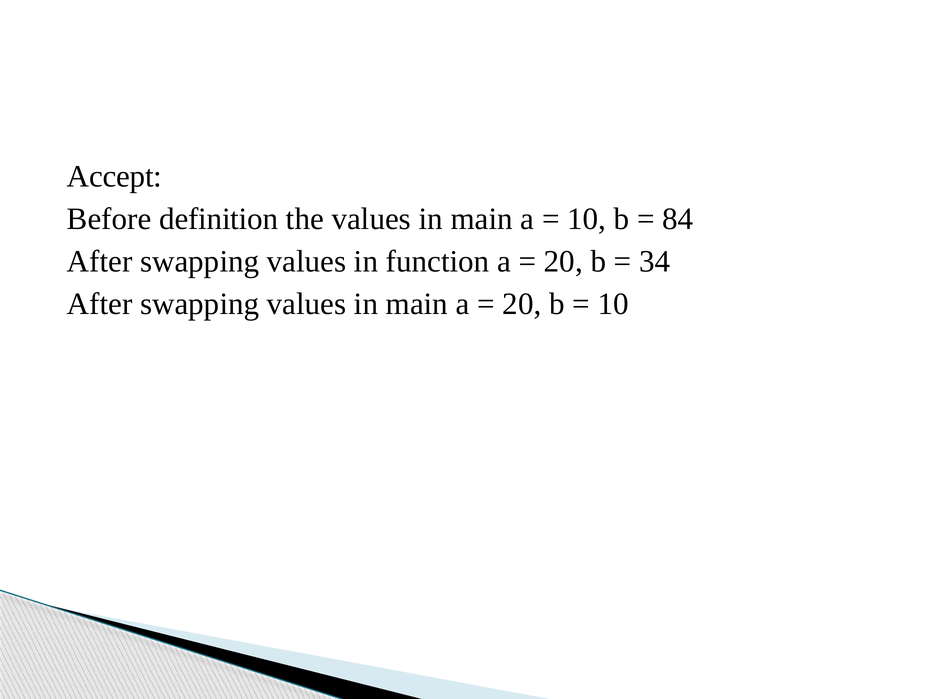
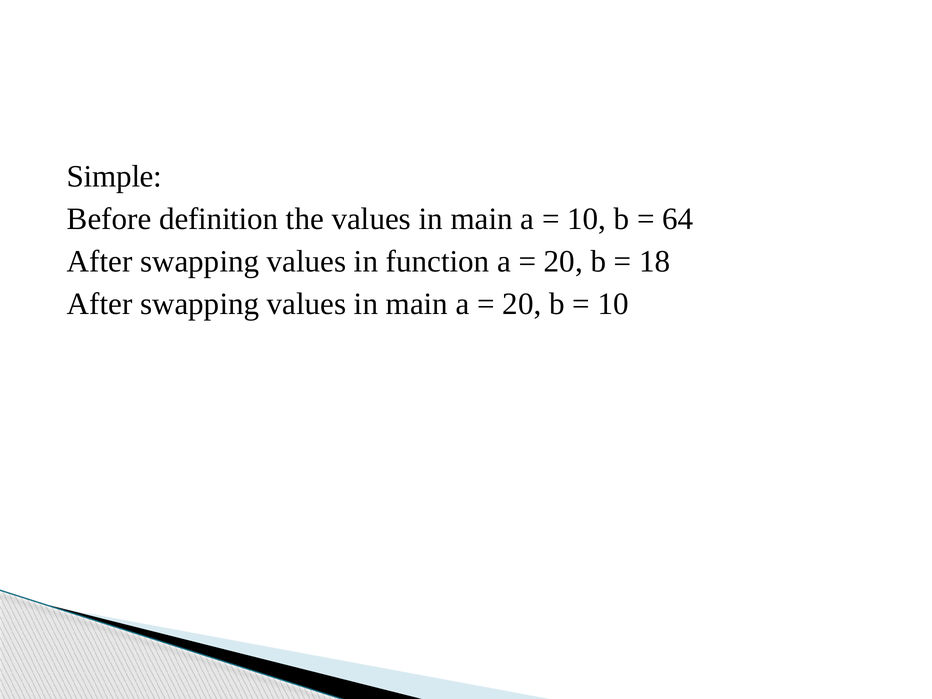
Accept: Accept -> Simple
84: 84 -> 64
34: 34 -> 18
